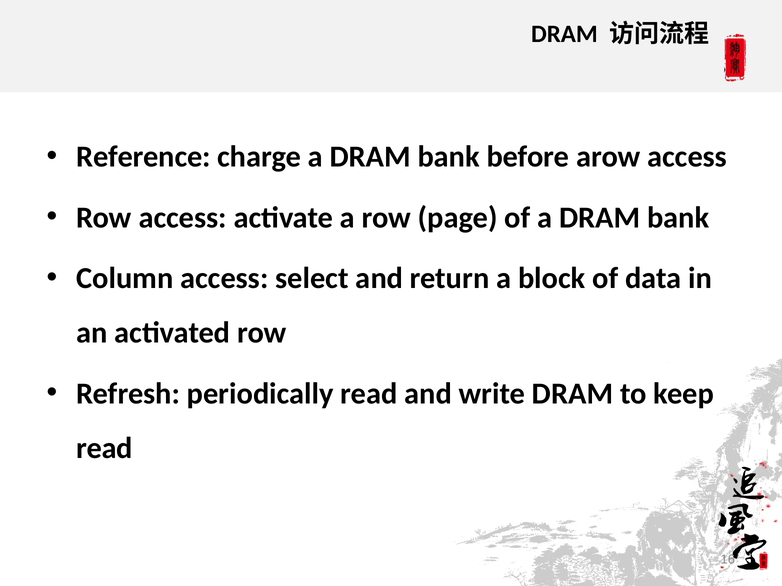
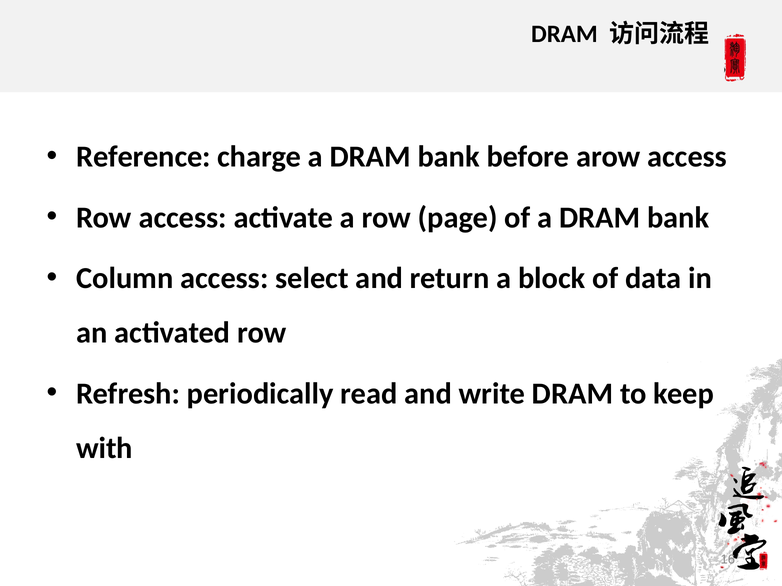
read at (105, 448): read -> with
